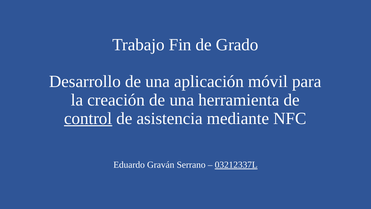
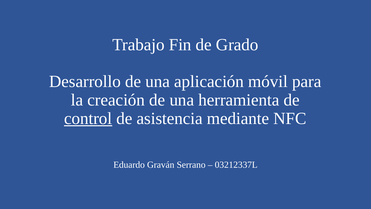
03212337L underline: present -> none
